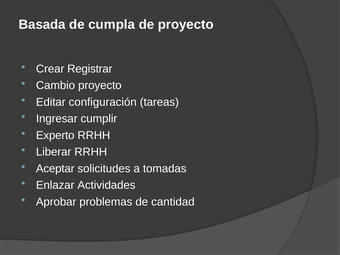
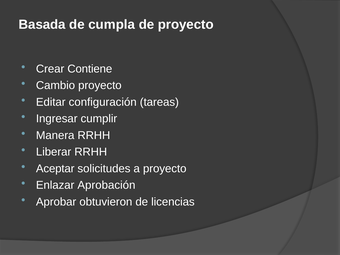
Registrar: Registrar -> Contiene
Experto: Experto -> Manera
a tomadas: tomadas -> proyecto
Actividades: Actividades -> Aprobación
problemas: problemas -> obtuvieron
cantidad: cantidad -> licencias
